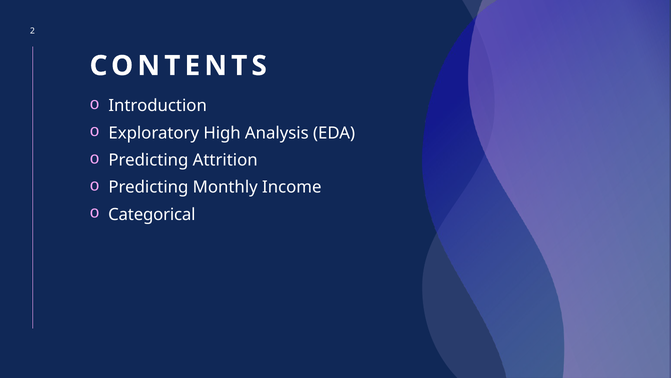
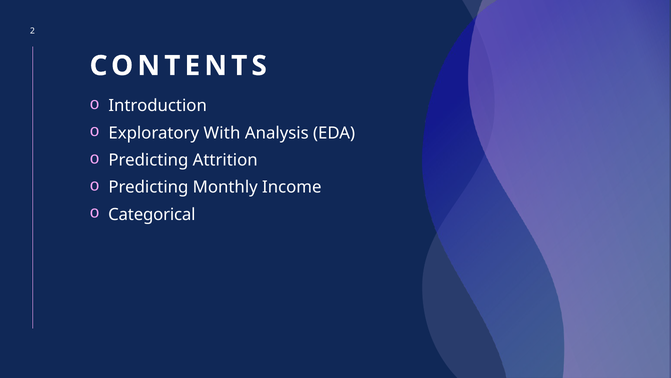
High: High -> With
